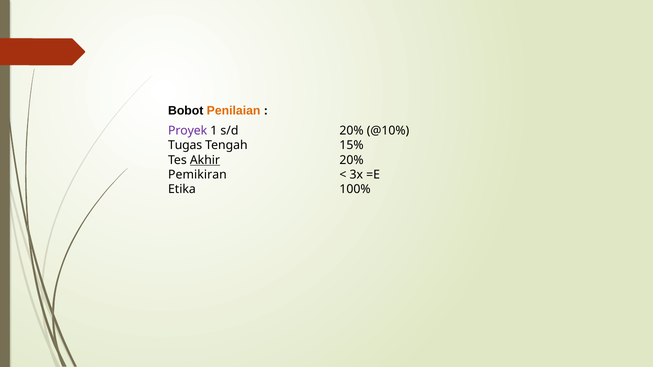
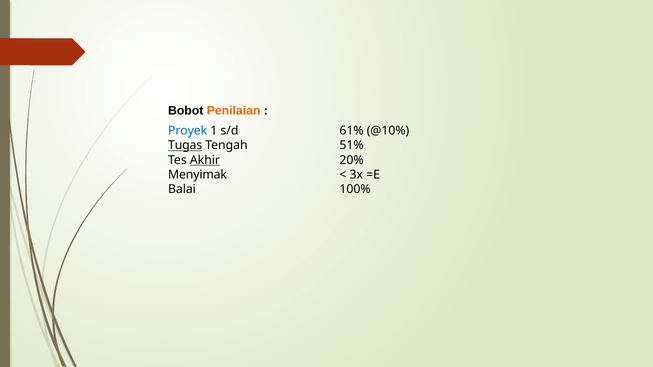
Proyek colour: purple -> blue
s/d 20%: 20% -> 61%
Tugas underline: none -> present
15%: 15% -> 51%
Pemikiran: Pemikiran -> Menyimak
Etika: Etika -> Balai
